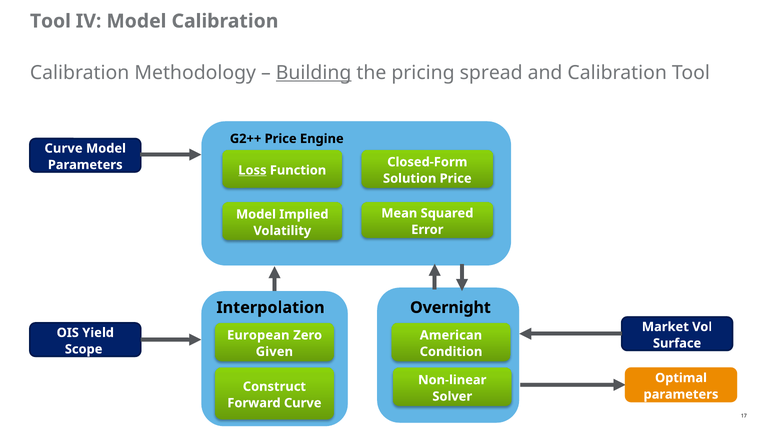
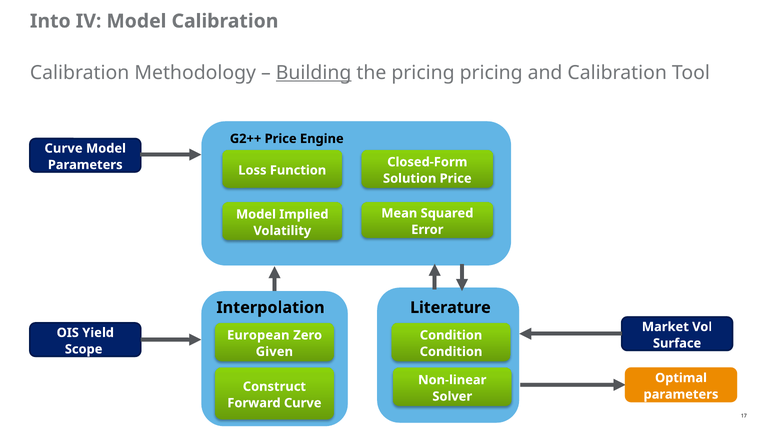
Tool at (50, 21): Tool -> Into
pricing spread: spread -> pricing
Loss underline: present -> none
Overnight: Overnight -> Literature
American at (451, 335): American -> Condition
